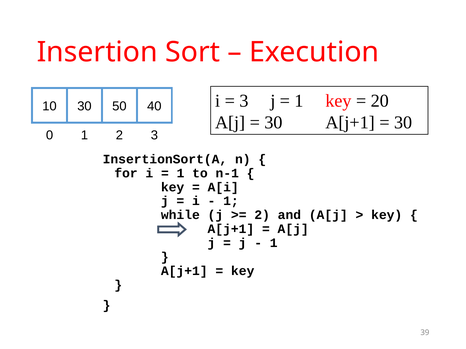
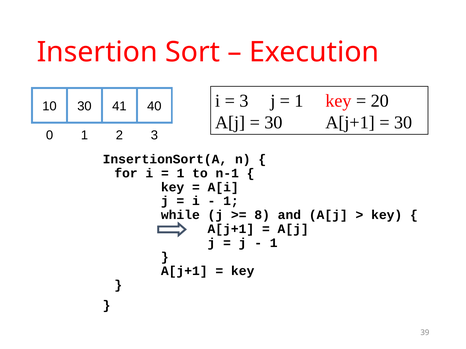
50: 50 -> 41
2 at (262, 215): 2 -> 8
